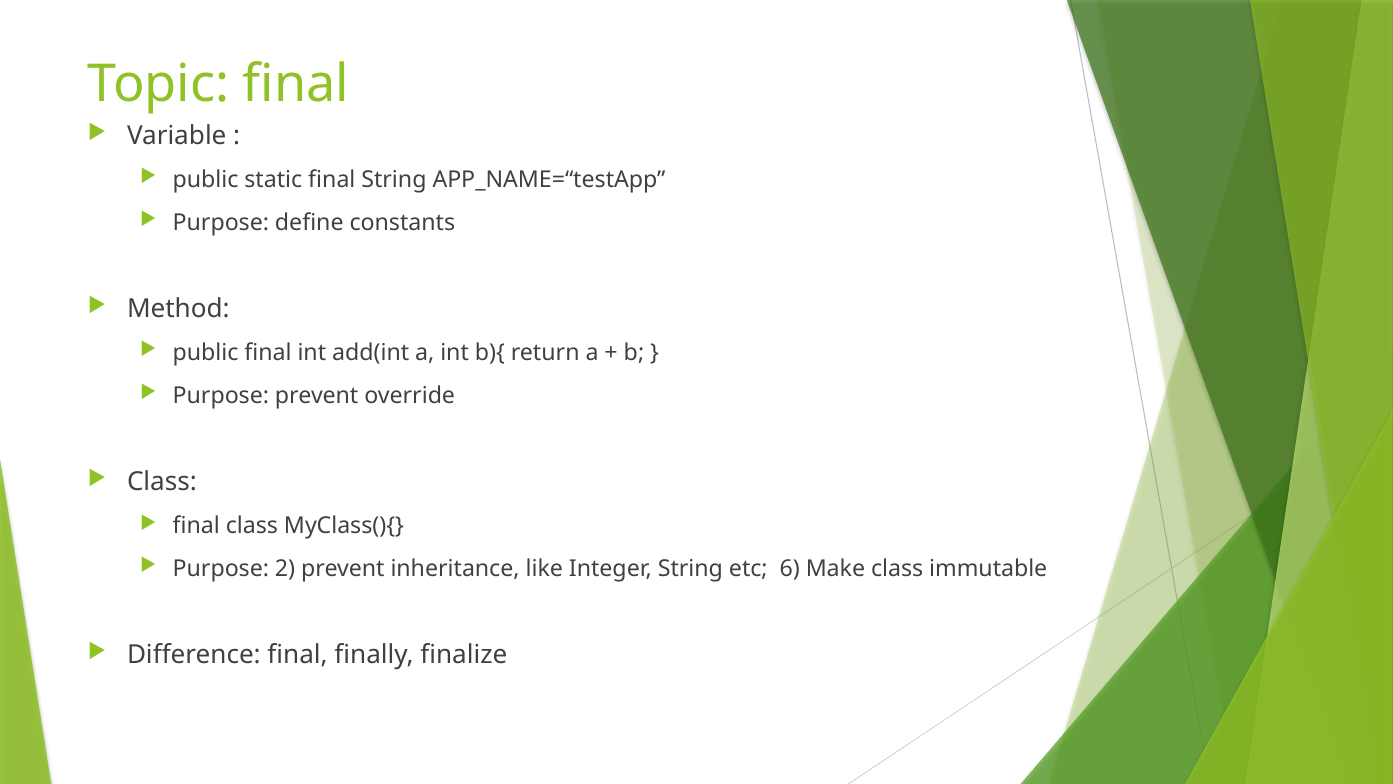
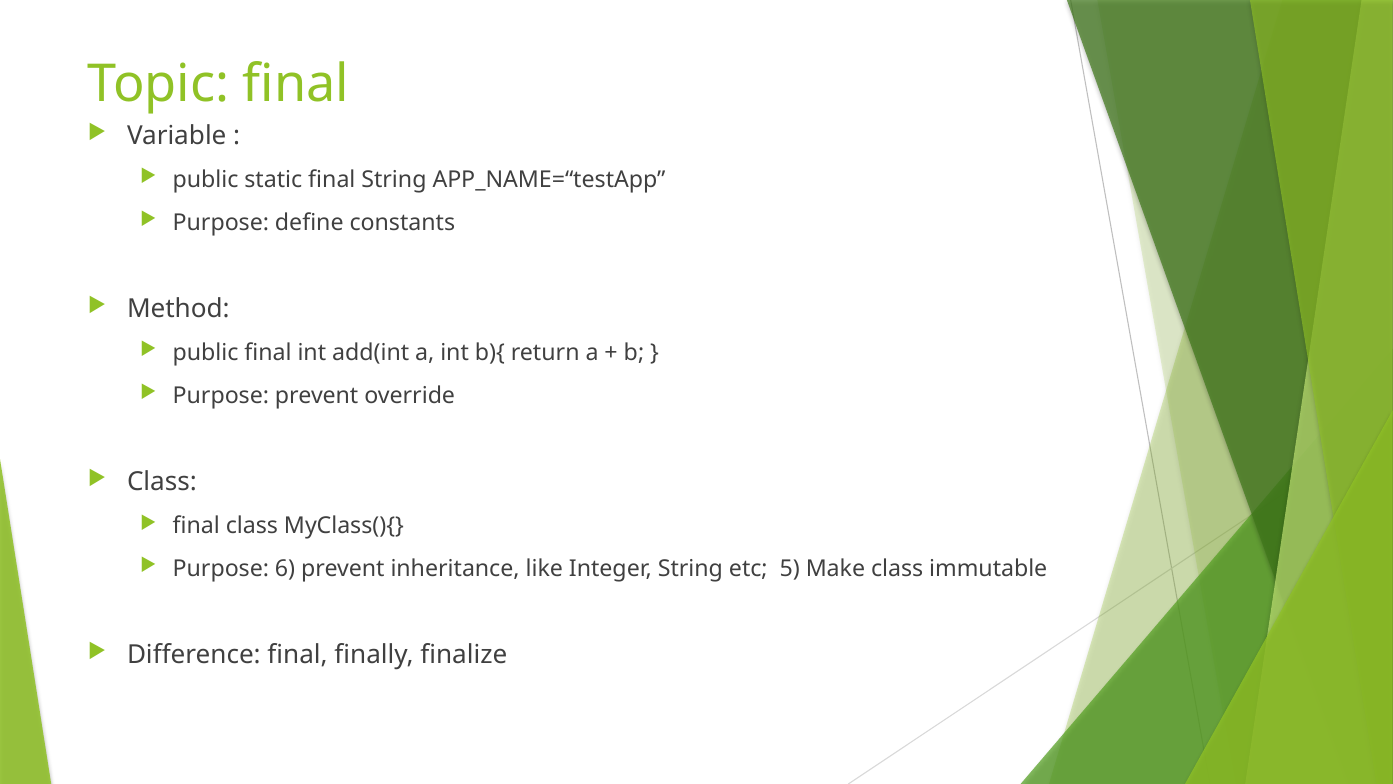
2: 2 -> 6
6: 6 -> 5
